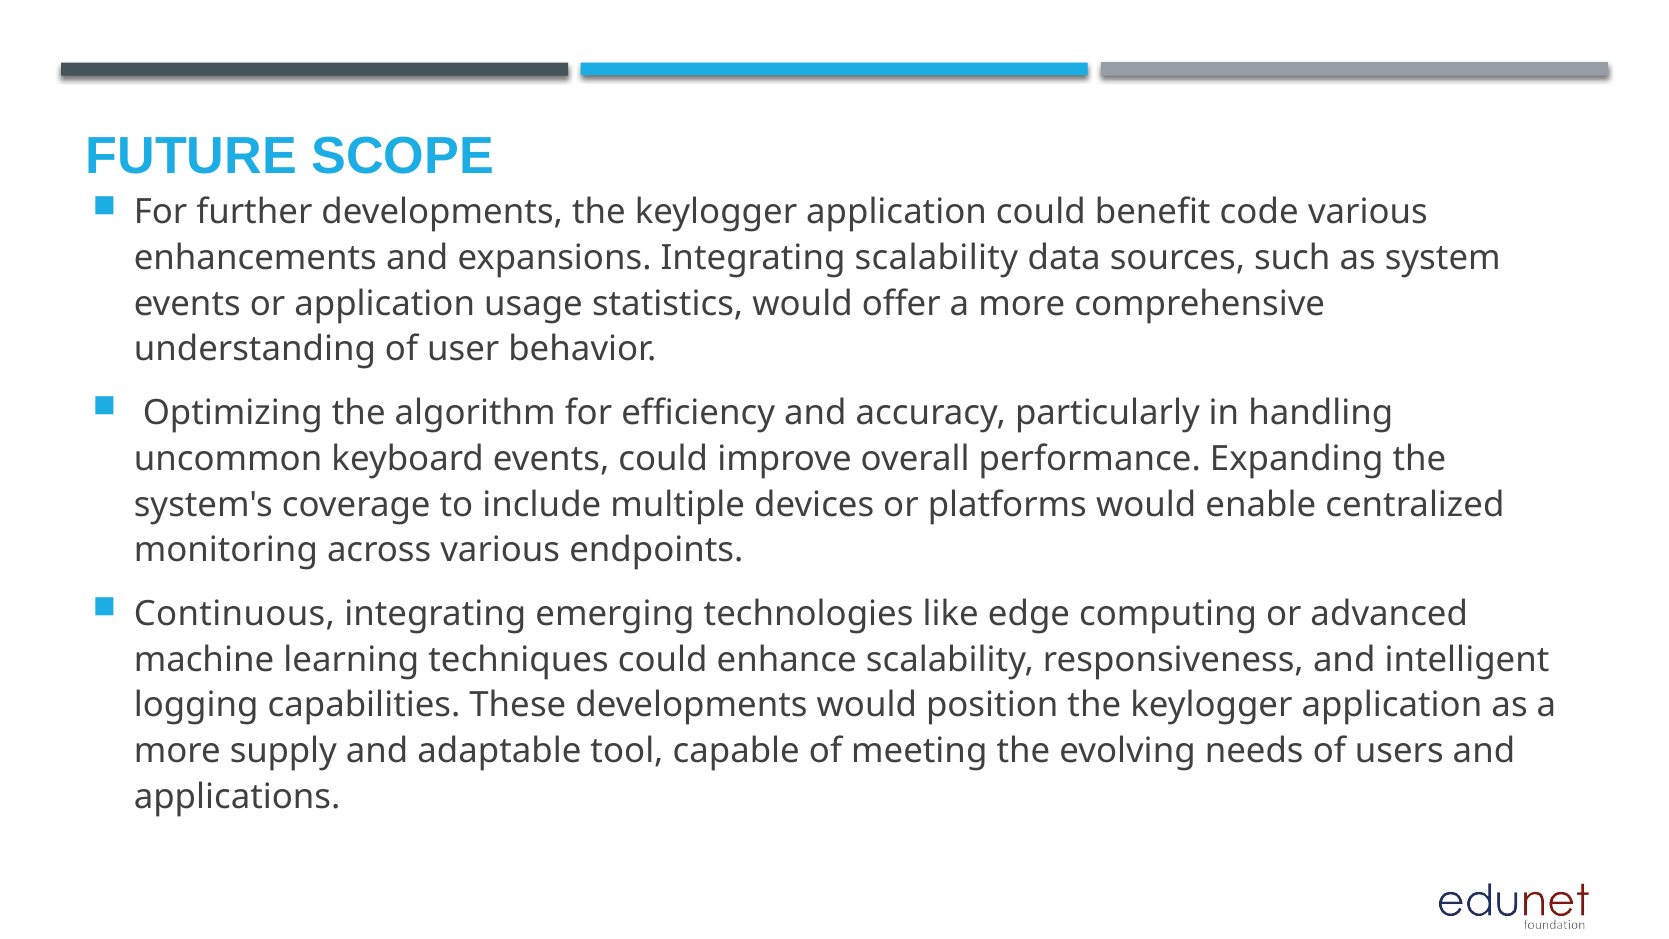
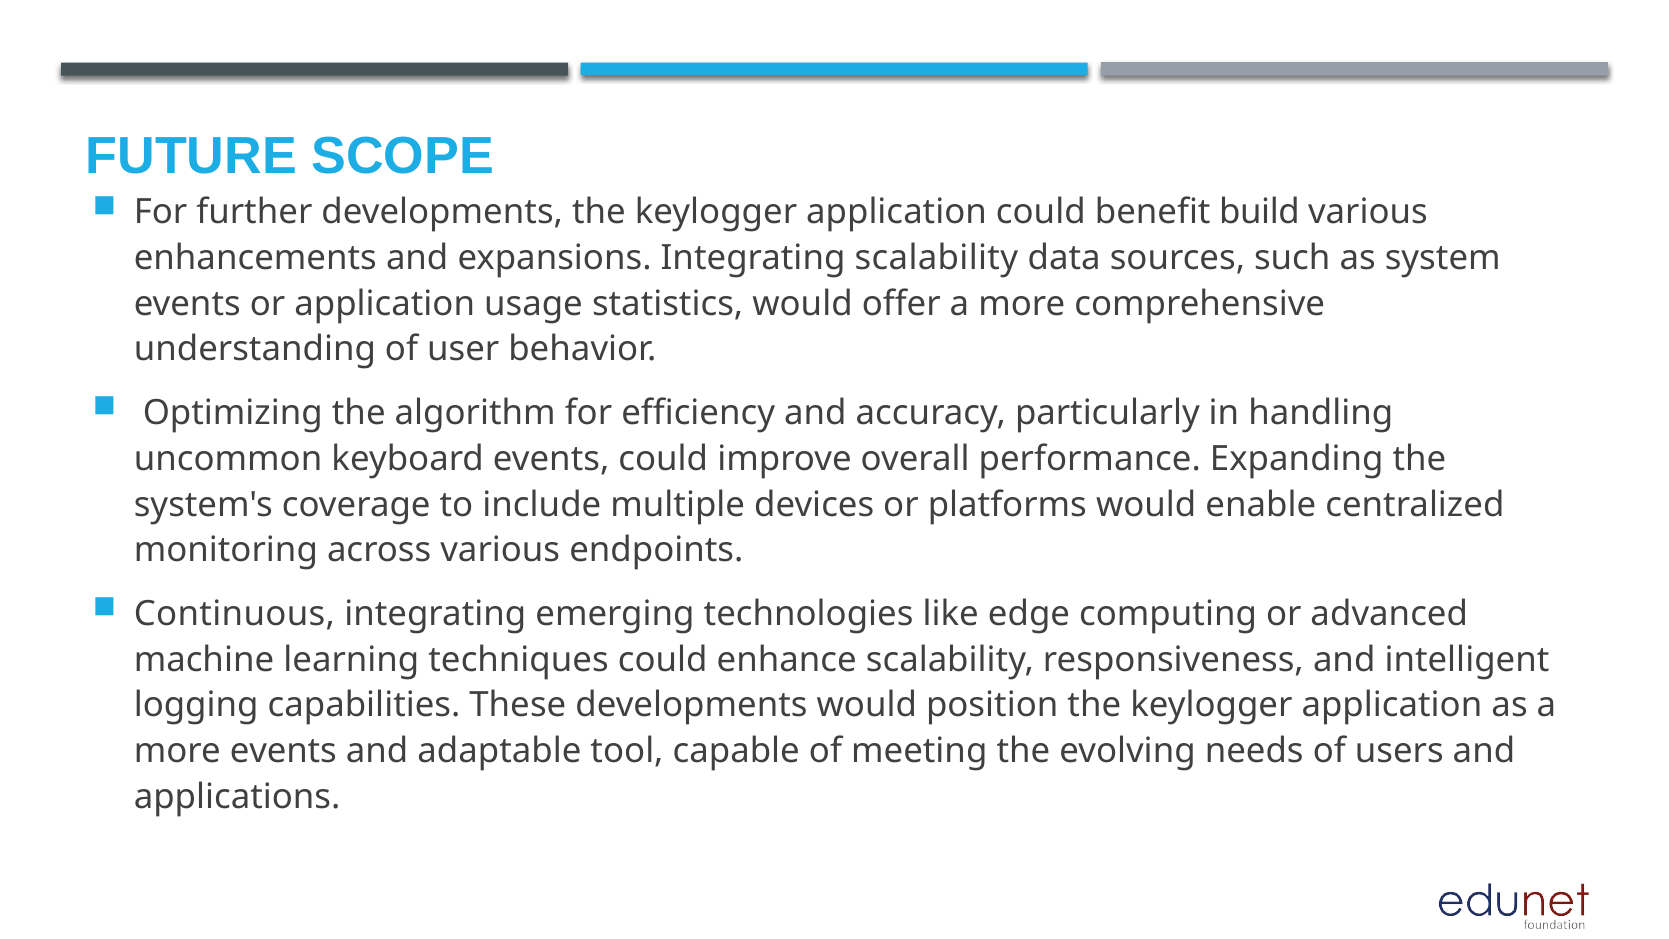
code: code -> build
more supply: supply -> events
